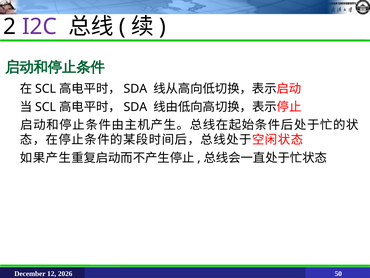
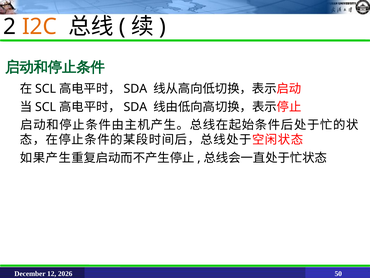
I2C colour: purple -> orange
